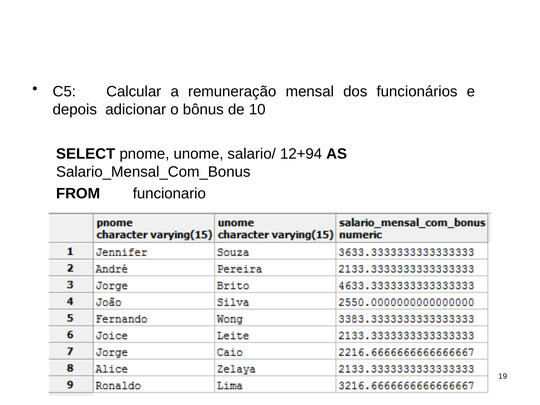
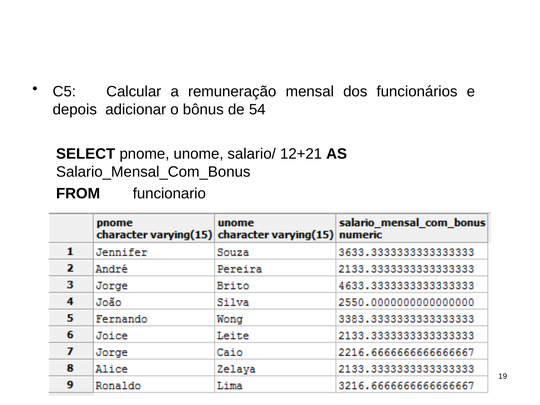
10: 10 -> 54
12+94: 12+94 -> 12+21
